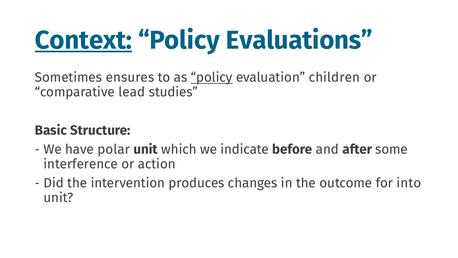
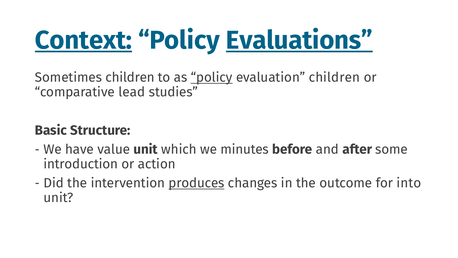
Evaluations underline: none -> present
Sometimes ensures: ensures -> children
polar: polar -> value
indicate: indicate -> minutes
interference: interference -> introduction
produces underline: none -> present
